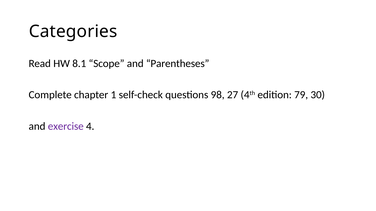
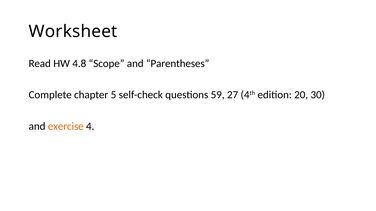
Categories: Categories -> Worksheet
8.1: 8.1 -> 4.8
1: 1 -> 5
98: 98 -> 59
79: 79 -> 20
exercise colour: purple -> orange
